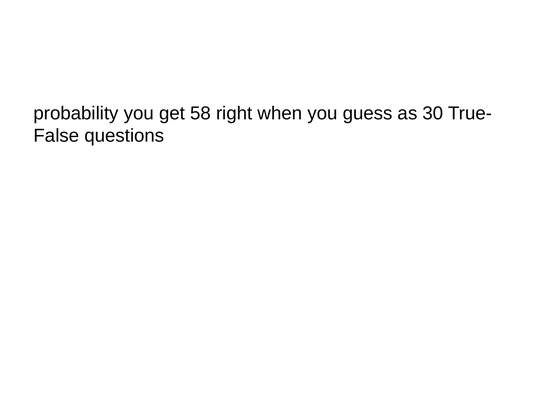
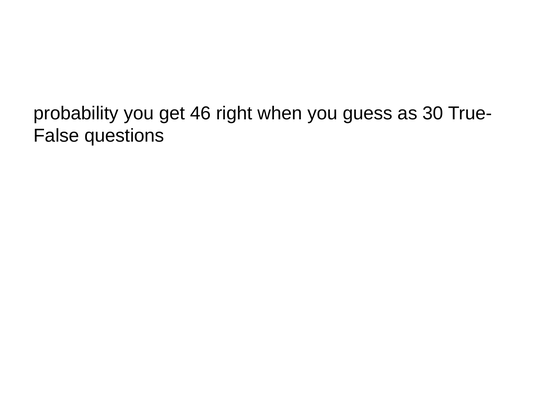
58: 58 -> 46
